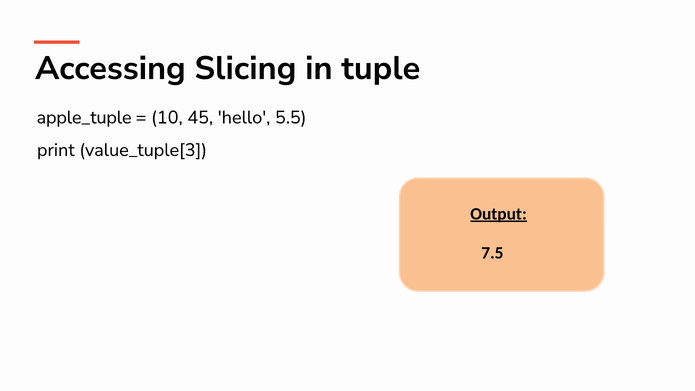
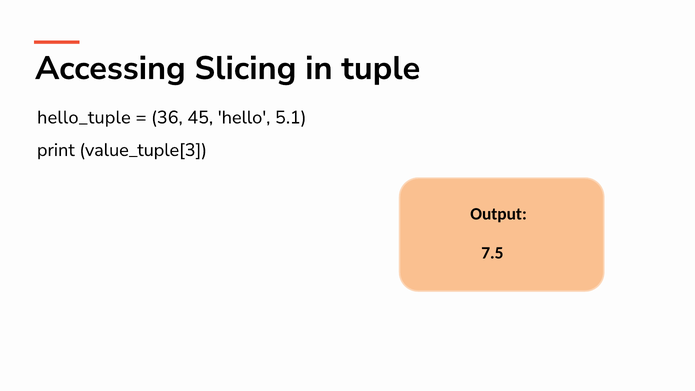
apple_tuple: apple_tuple -> hello_tuple
10: 10 -> 36
5.5: 5.5 -> 5.1
Output underline: present -> none
